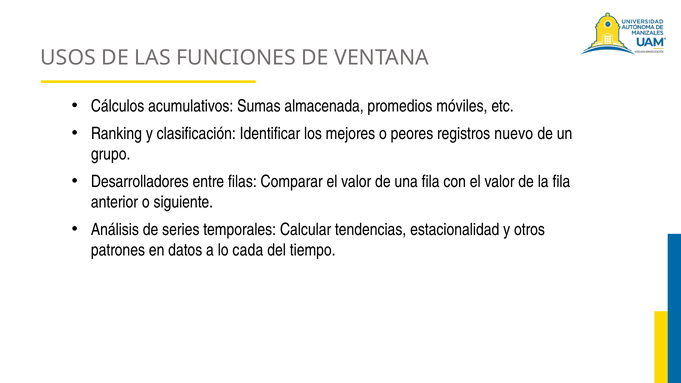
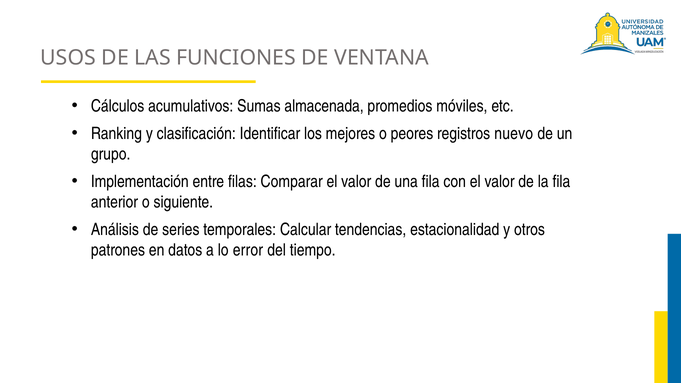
Desarrolladores: Desarrolladores -> Implementación
cada: cada -> error
